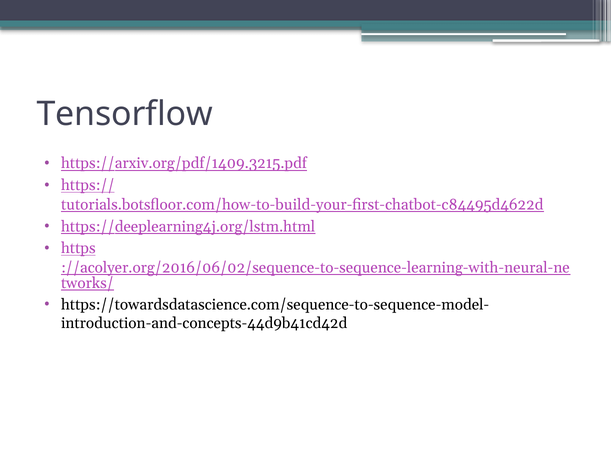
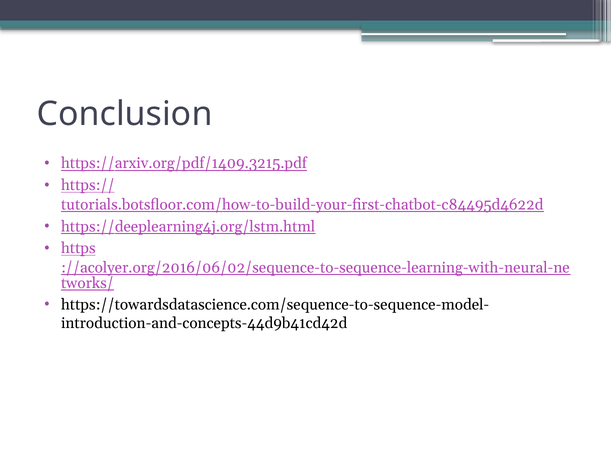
Tensorflow: Tensorflow -> Conclusion
